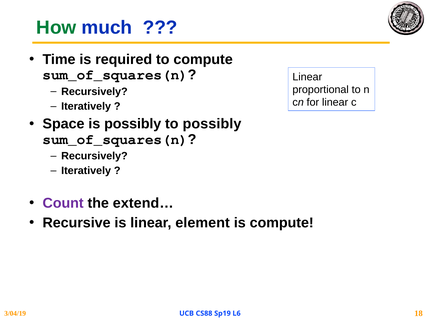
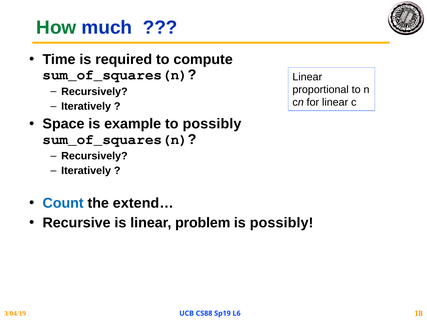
is possibly: possibly -> example
Count colour: purple -> blue
element: element -> problem
is compute: compute -> possibly
